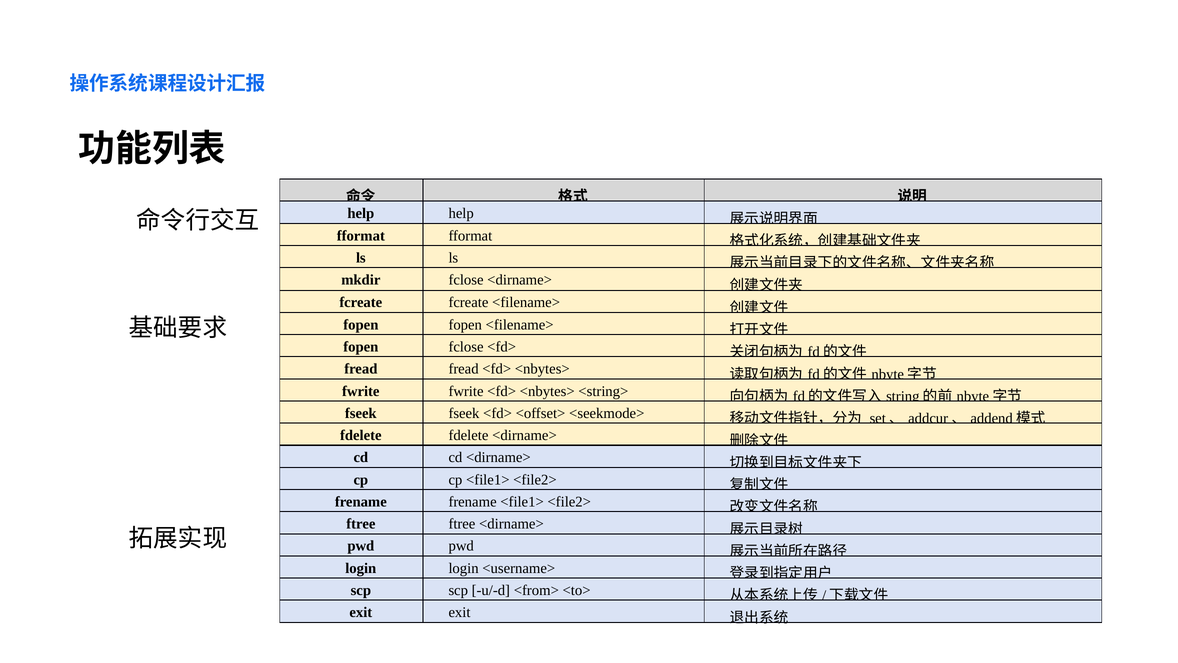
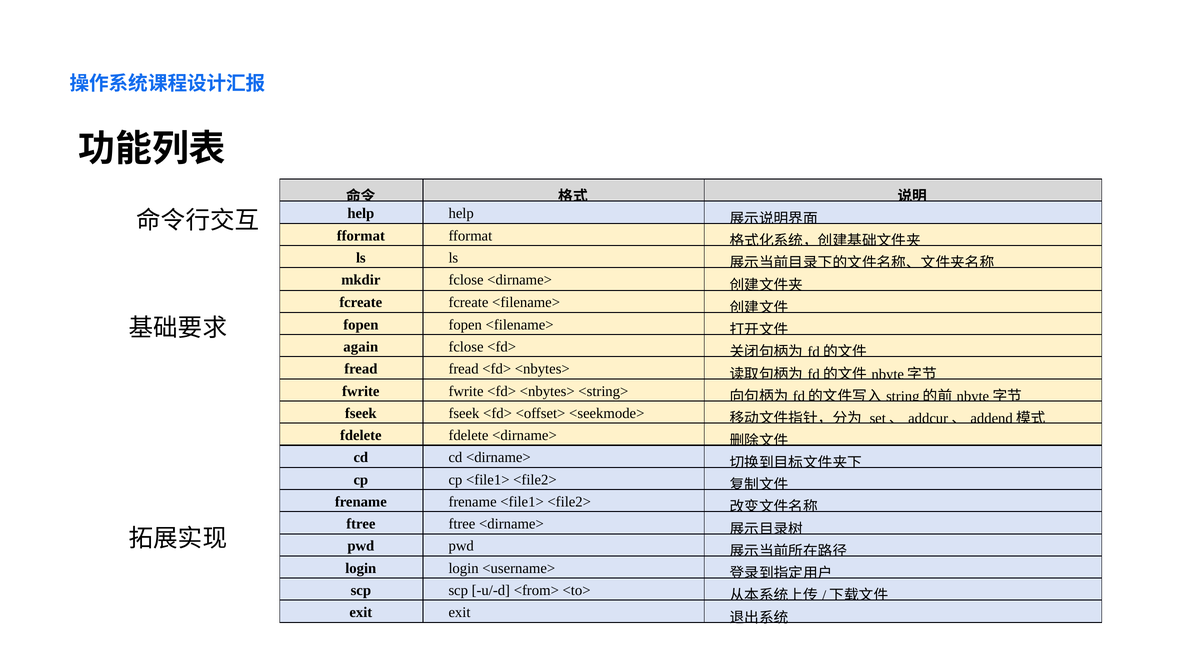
fopen at (361, 347): fopen -> again
